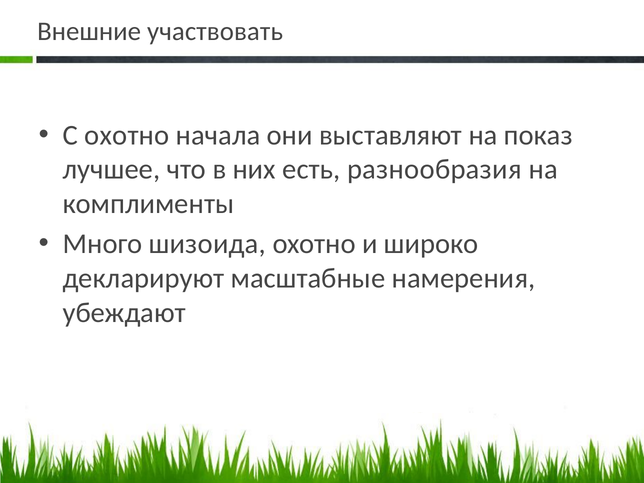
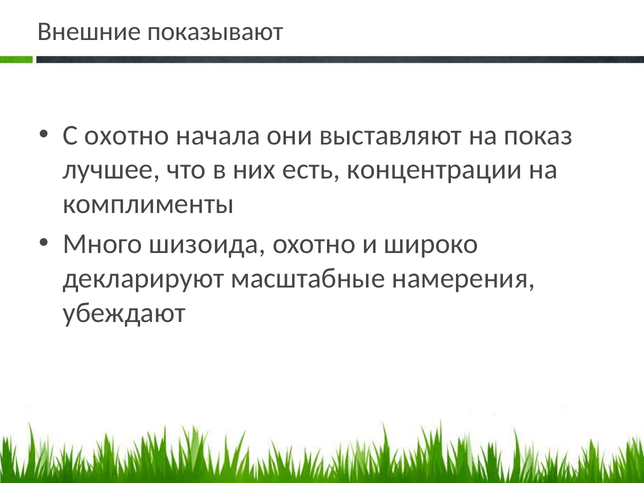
участвовать: участвовать -> показывают
разнообразия: разнообразия -> концентрации
